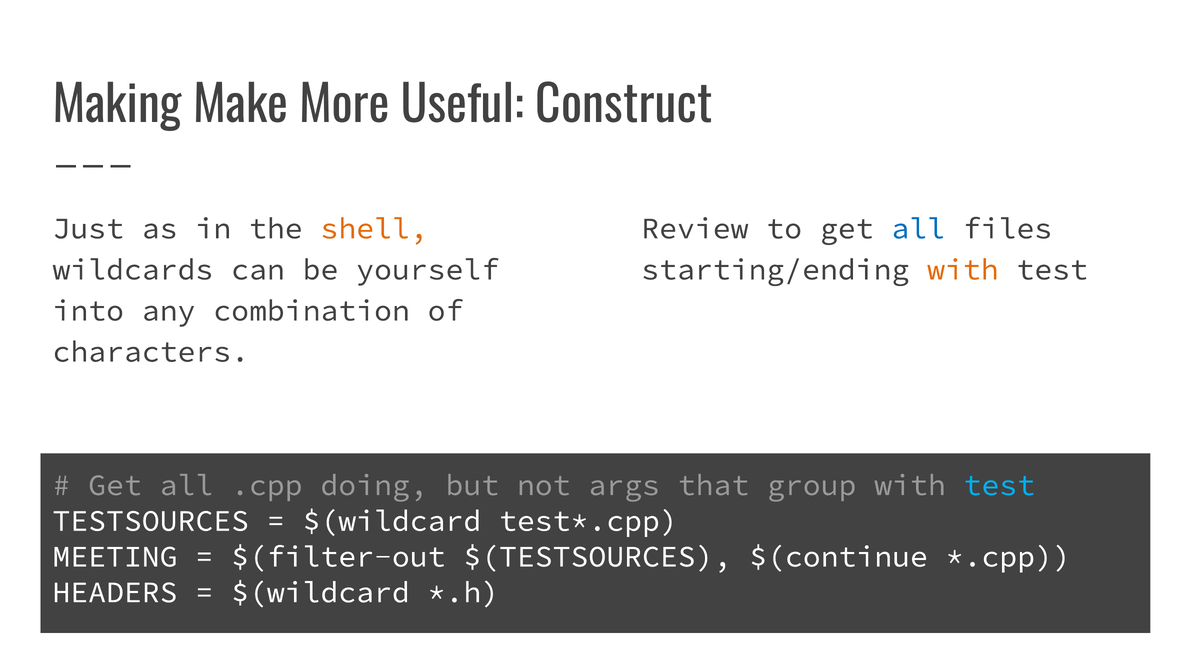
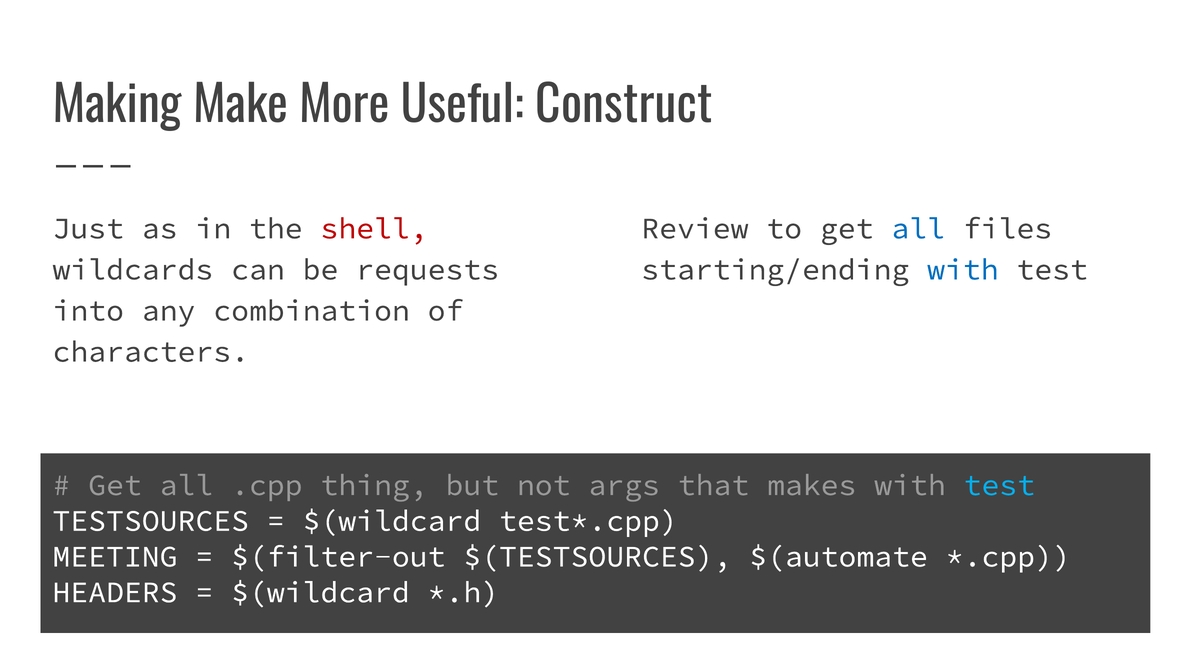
shell colour: orange -> red
yourself: yourself -> requests
with at (963, 270) colour: orange -> blue
doing: doing -> thing
group: group -> makes
$(continue: $(continue -> $(automate
